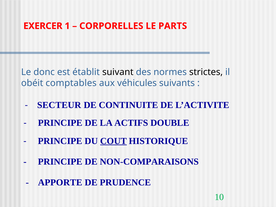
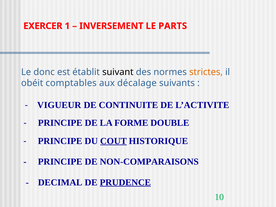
CORPORELLES: CORPORELLES -> INVERSEMENT
strictes colour: black -> orange
véhicules: véhicules -> décalage
SECTEUR: SECTEUR -> VIGUEUR
ACTIFS: ACTIFS -> FORME
APPORTE: APPORTE -> DECIMAL
PRUDENCE underline: none -> present
